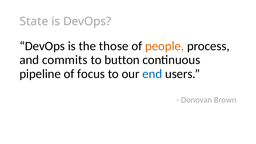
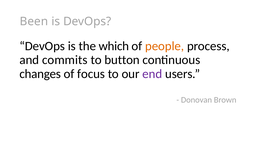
State: State -> Been
those: those -> which
pipeline: pipeline -> changes
end colour: blue -> purple
